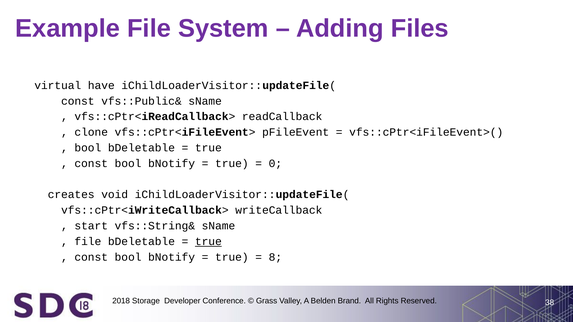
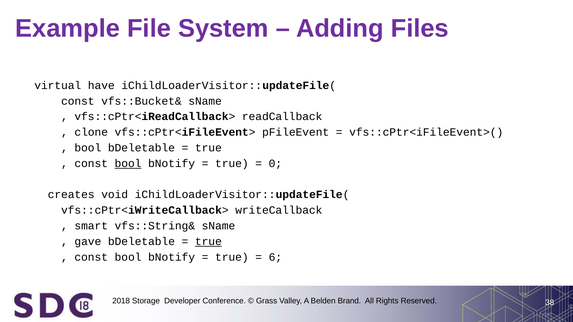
vfs::Public&: vfs::Public& -> vfs::Bucket&
bool at (128, 164) underline: none -> present
start: start -> smart
file at (88, 242): file -> gave
8: 8 -> 6
